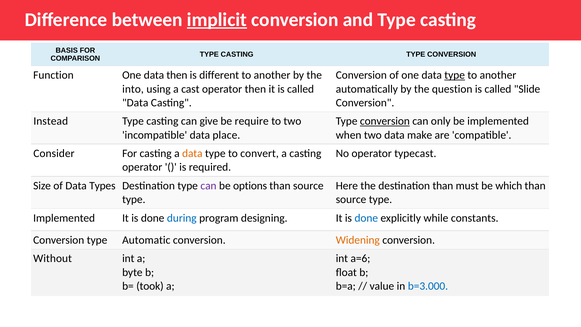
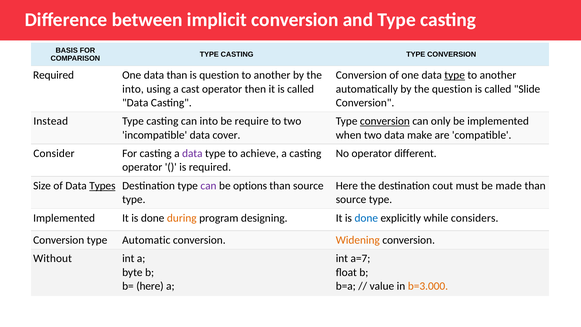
implicit underline: present -> none
Function at (53, 75): Function -> Required
data then: then -> than
is different: different -> question
can give: give -> into
place: place -> cover
data at (192, 153) colour: orange -> purple
convert: convert -> achieve
typecast: typecast -> different
Types underline: none -> present
destination than: than -> cout
which: which -> made
during colour: blue -> orange
constants: constants -> considers
a=6: a=6 -> a=7
b= took: took -> here
b=3.000 colour: blue -> orange
